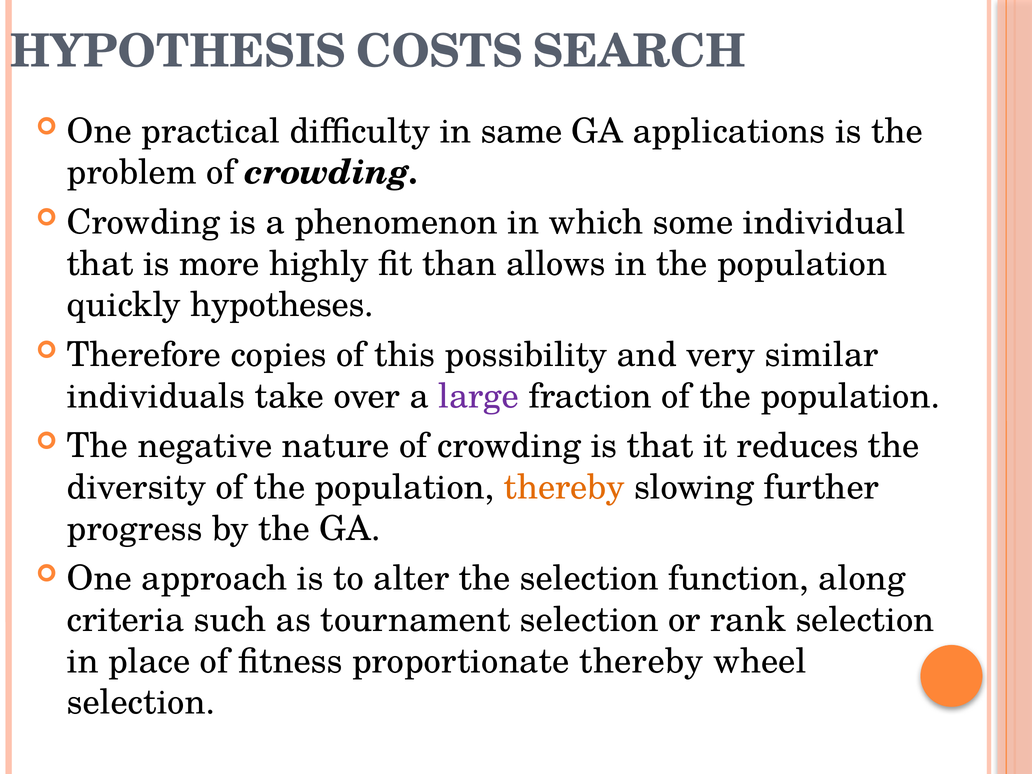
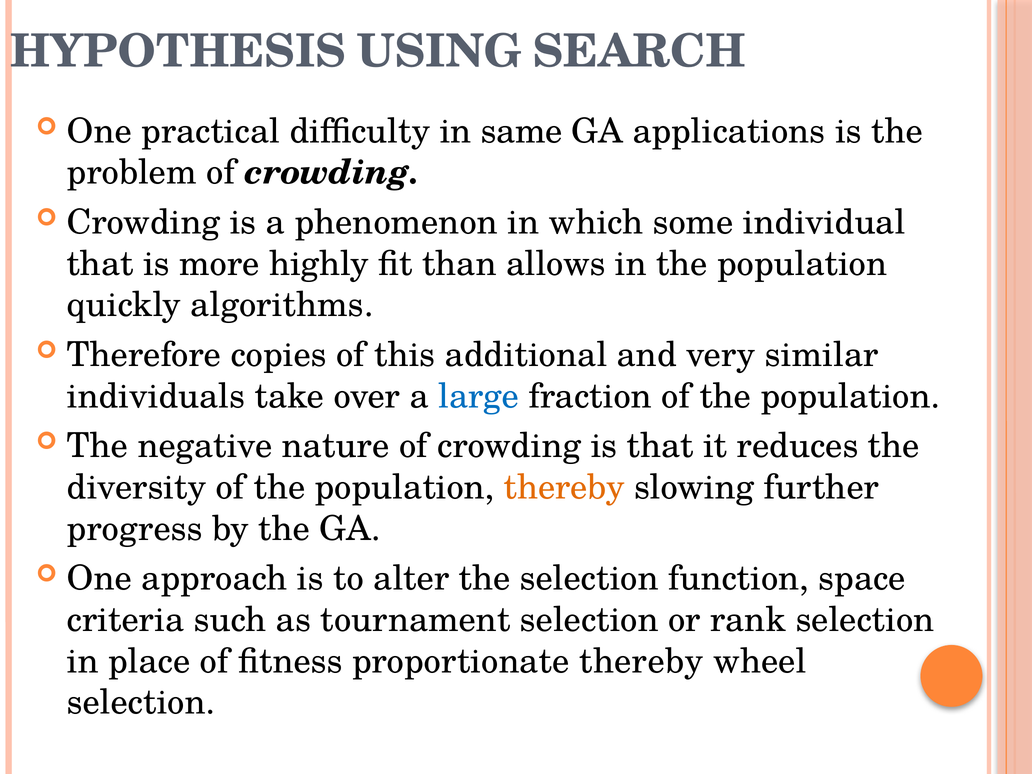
COSTS: COSTS -> USING
hypotheses: hypotheses -> algorithms
possibility: possibility -> additional
large colour: purple -> blue
along: along -> space
